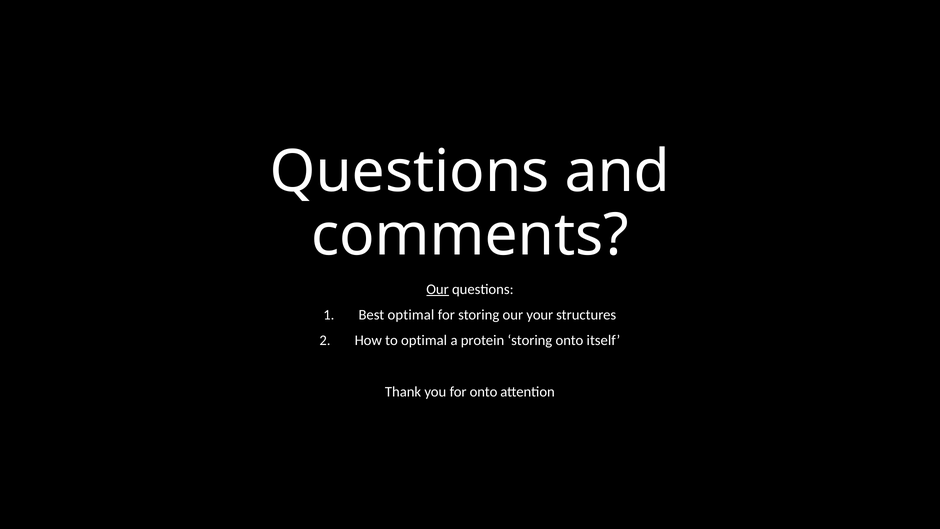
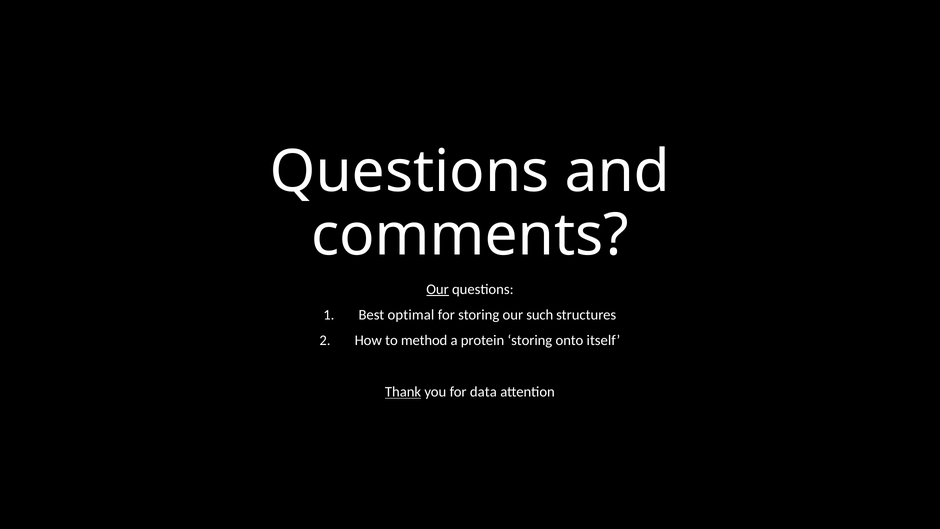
your: your -> such
to optimal: optimal -> method
Thank underline: none -> present
for onto: onto -> data
